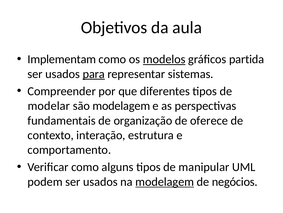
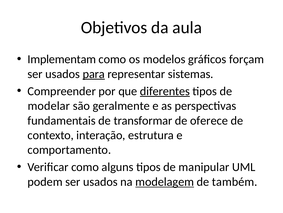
modelos underline: present -> none
partida: partida -> forçam
diferentes underline: none -> present
são modelagem: modelagem -> geralmente
organização: organização -> transformar
negócios: negócios -> também
